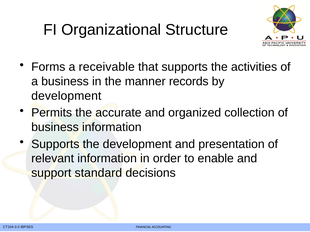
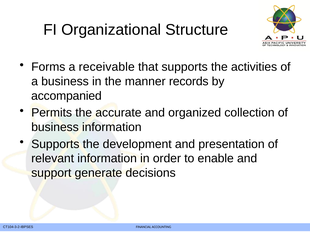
development at (66, 96): development -> accompanied
standard: standard -> generate
